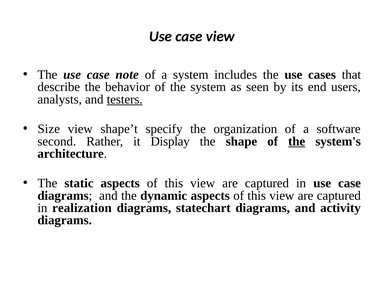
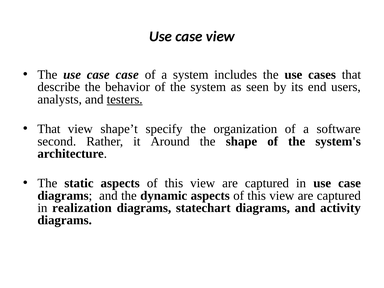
case note: note -> case
Size at (49, 129): Size -> That
Display: Display -> Around
the at (297, 141) underline: present -> none
